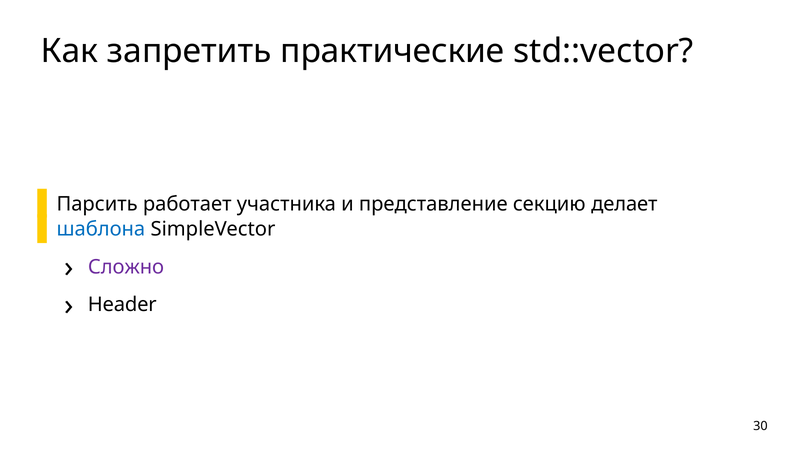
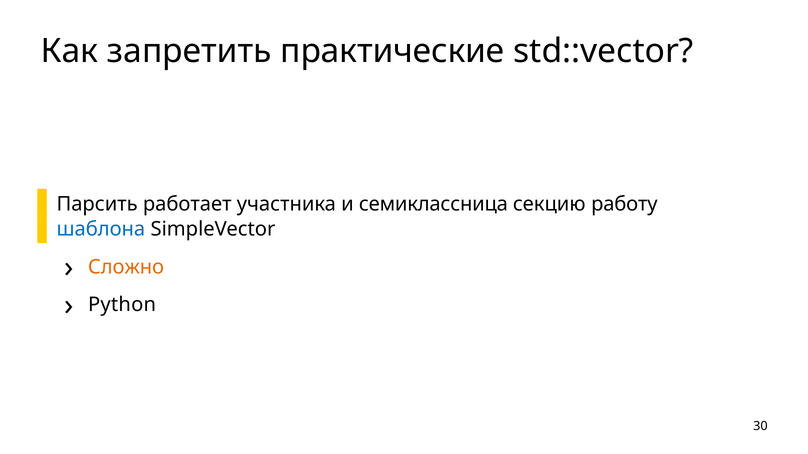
представление: представление -> семиклассница
делает: делает -> работу
Сложно colour: purple -> orange
Header: Header -> Python
